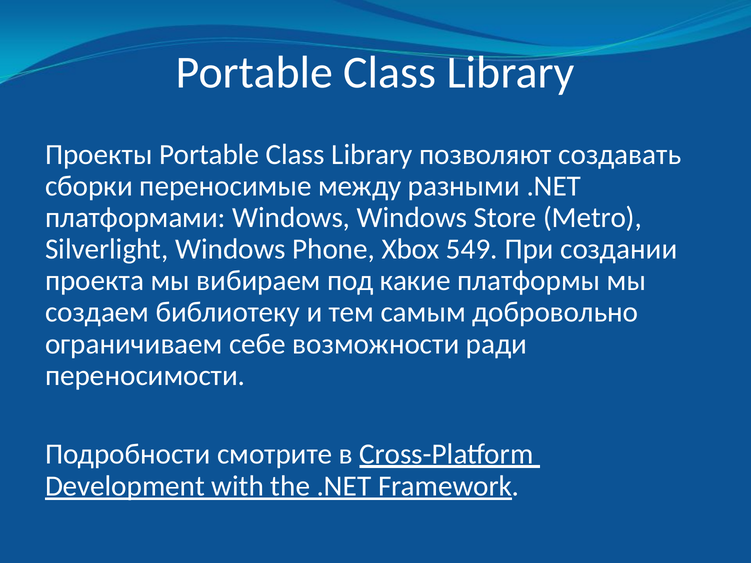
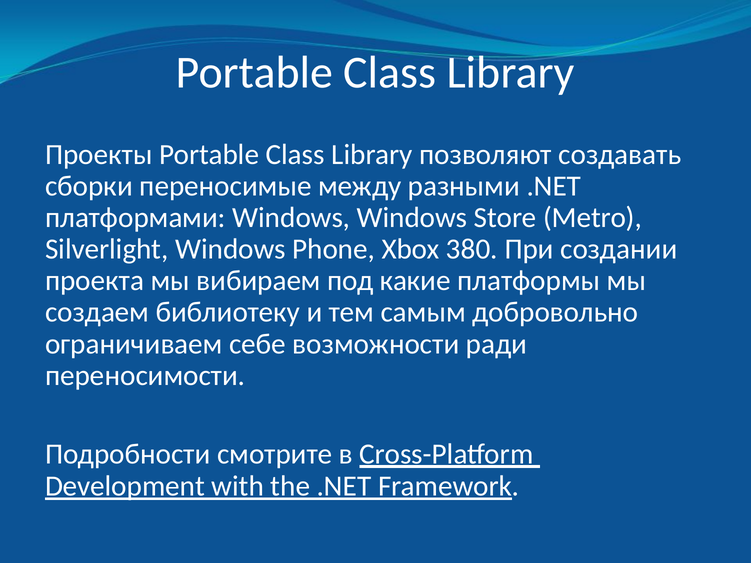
549: 549 -> 380
